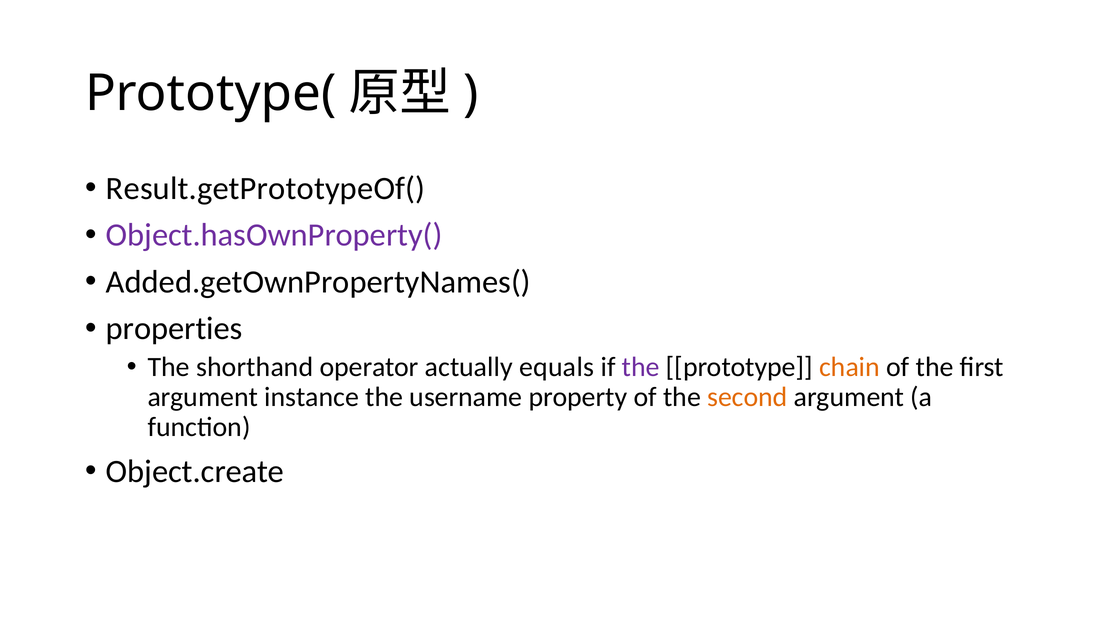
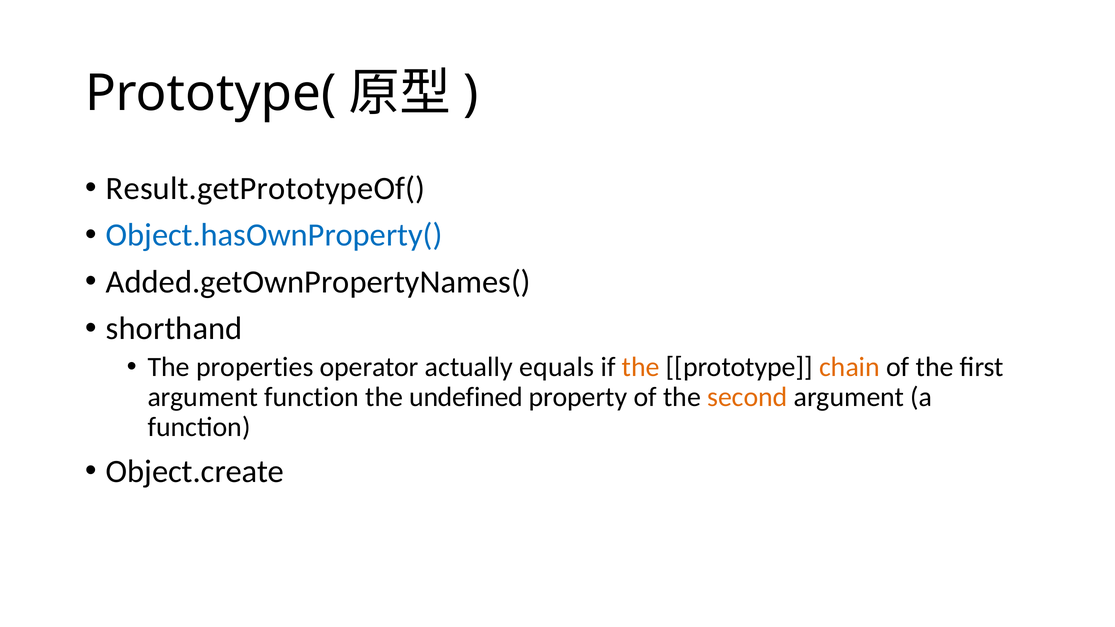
Object.hasOwnProperty( colour: purple -> blue
properties: properties -> shorthand
shorthand: shorthand -> properties
the at (641, 367) colour: purple -> orange
argument instance: instance -> function
username: username -> undefined
